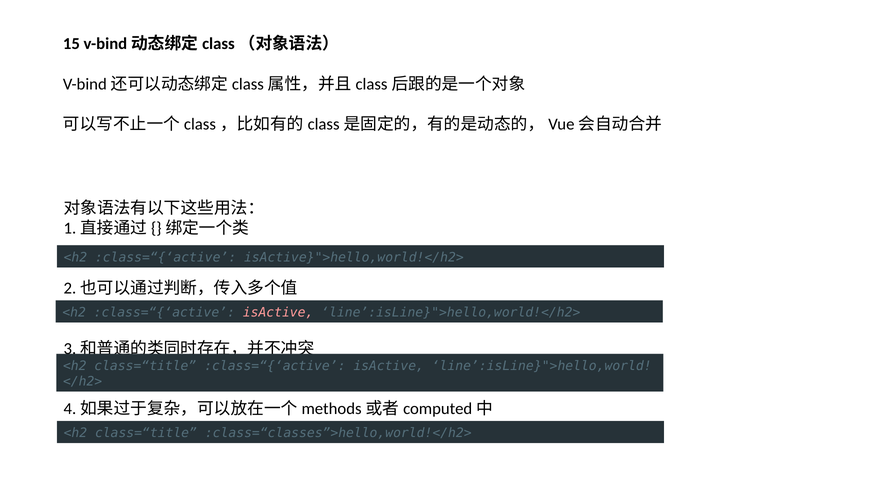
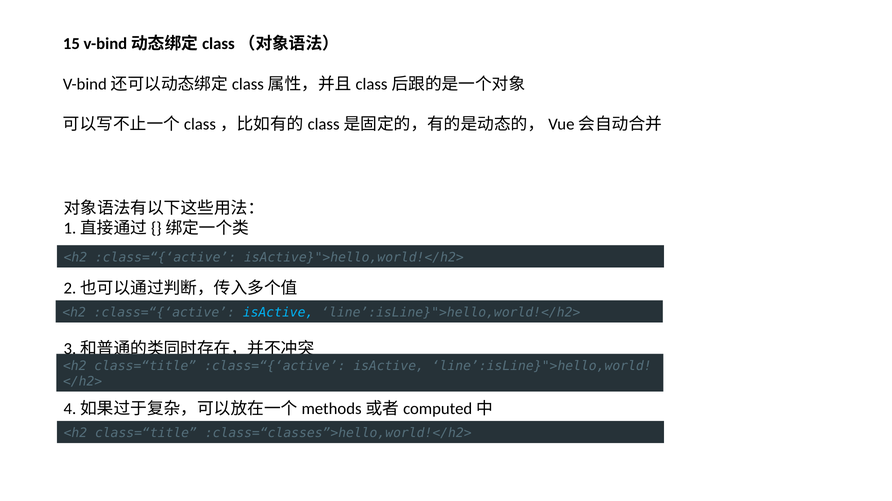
isActive at (278, 313) colour: pink -> light blue
